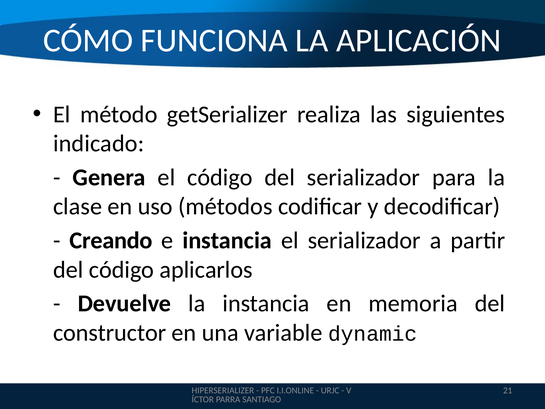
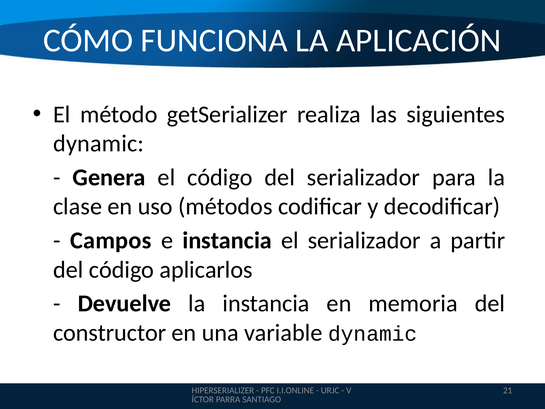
indicado at (99, 143): indicado -> dynamic
Creando: Creando -> Campos
